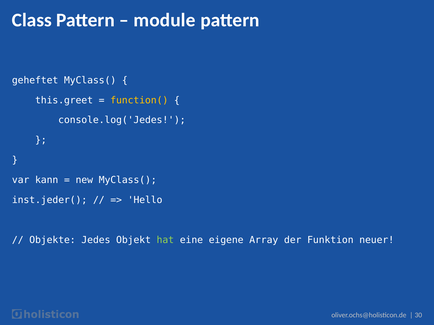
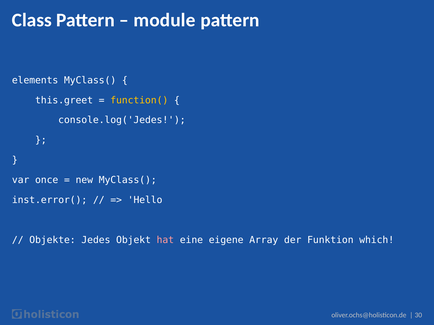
geheftet: geheftet -> elements
kann: kann -> once
inst.jeder(: inst.jeder( -> inst.error(
hat colour: light green -> pink
neuer: neuer -> which
